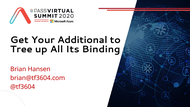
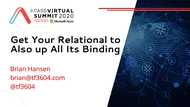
Additional: Additional -> Relational
Tree: Tree -> Also
